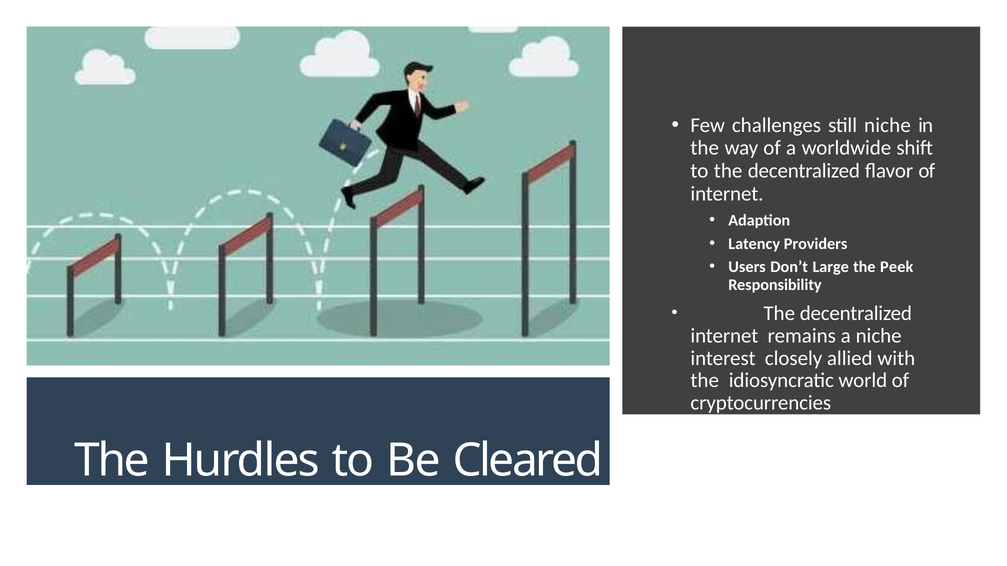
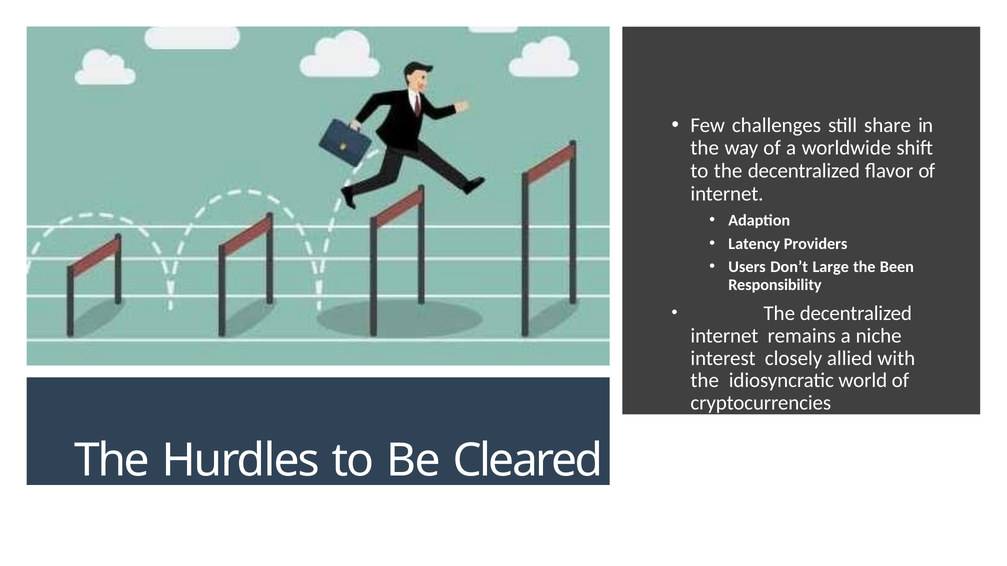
still niche: niche -> share
Peek: Peek -> Been
